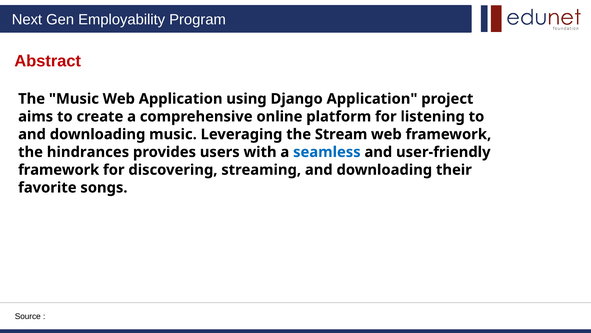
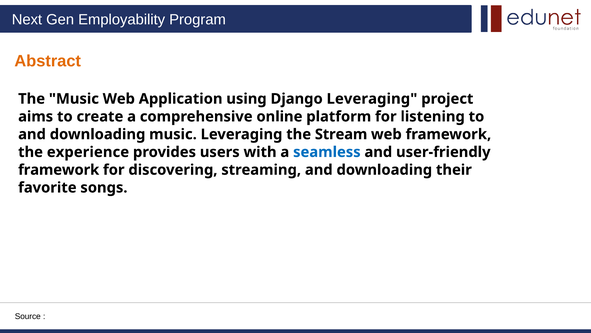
Abstract colour: red -> orange
Django Application: Application -> Leveraging
hindrances: hindrances -> experience
